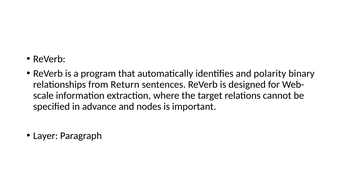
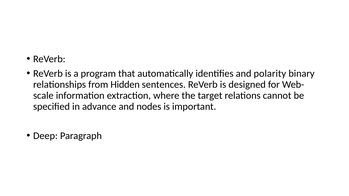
Return: Return -> Hidden
Layer: Layer -> Deep
